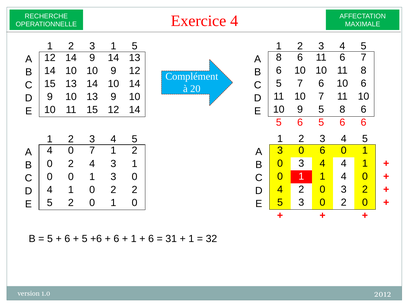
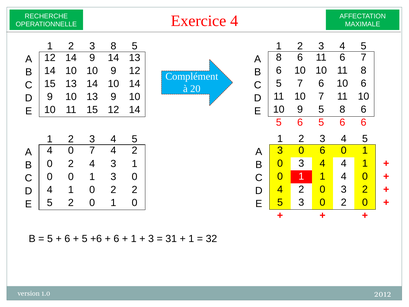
2 3 1: 1 -> 8
7 1: 1 -> 4
6 at (151, 239): 6 -> 3
